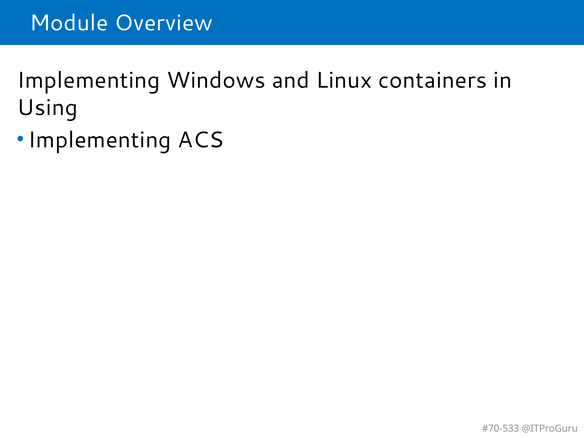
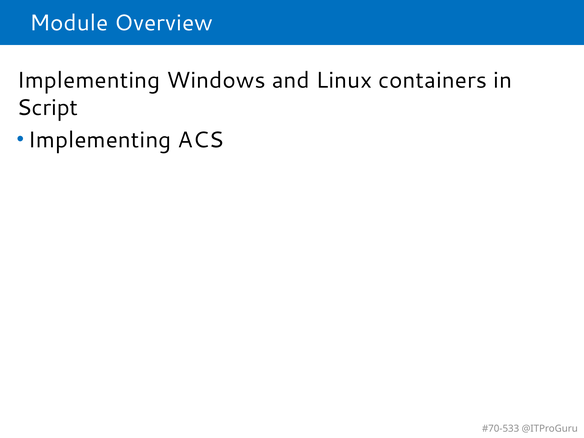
Using: Using -> Script
